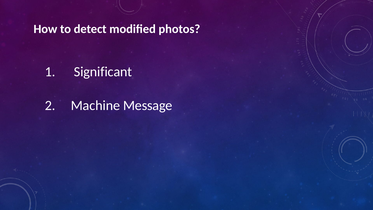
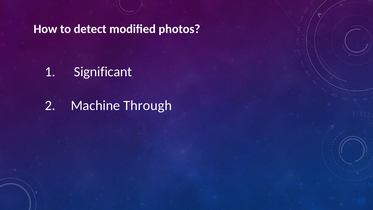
Message: Message -> Through
